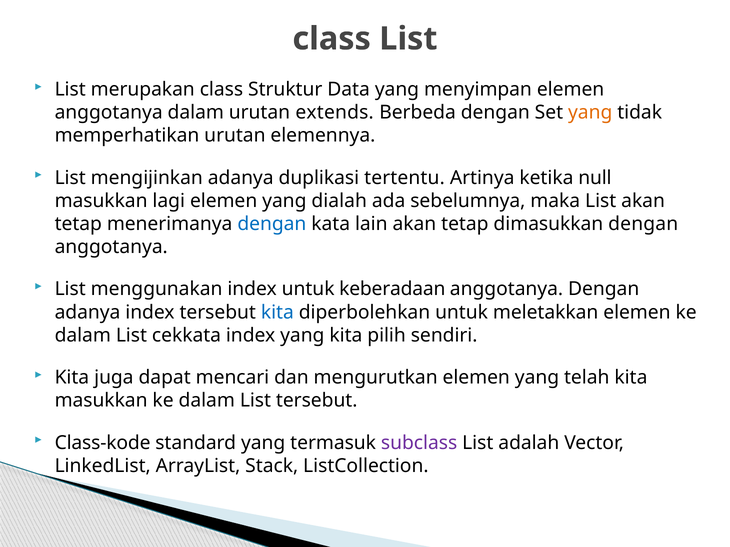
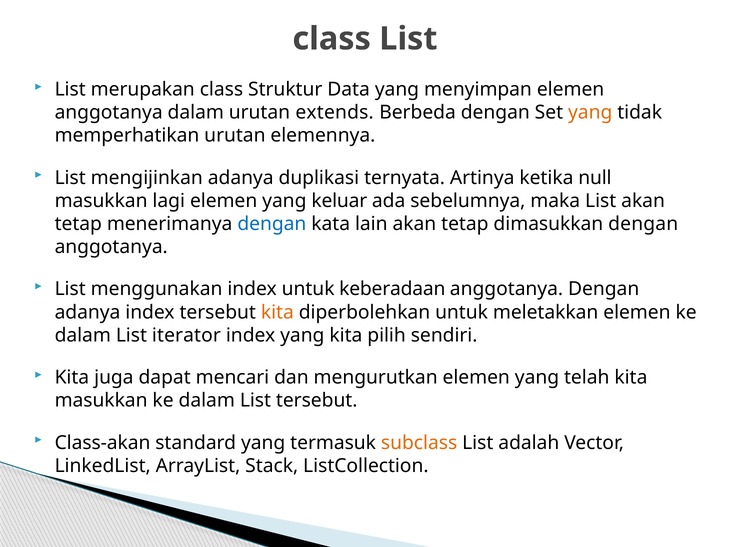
tertentu: tertentu -> ternyata
dialah: dialah -> keluar
kita at (277, 313) colour: blue -> orange
cekkata: cekkata -> iterator
Class-kode: Class-kode -> Class-akan
subclass colour: purple -> orange
